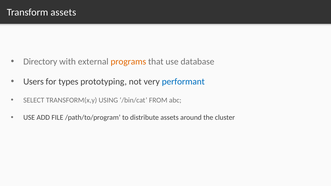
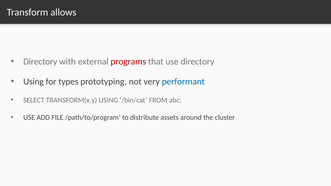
Transform assets: assets -> allows
programs colour: orange -> red
use database: database -> directory
Users at (33, 82): Users -> Using
